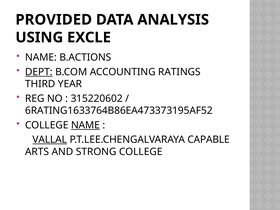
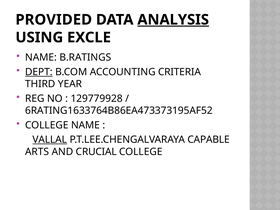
ANALYSIS underline: none -> present
B.ACTIONS: B.ACTIONS -> B.RATINGS
RATINGS: RATINGS -> CRITERIA
315220602: 315220602 -> 129779928
NAME at (86, 125) underline: present -> none
STRONG: STRONG -> CRUCIAL
